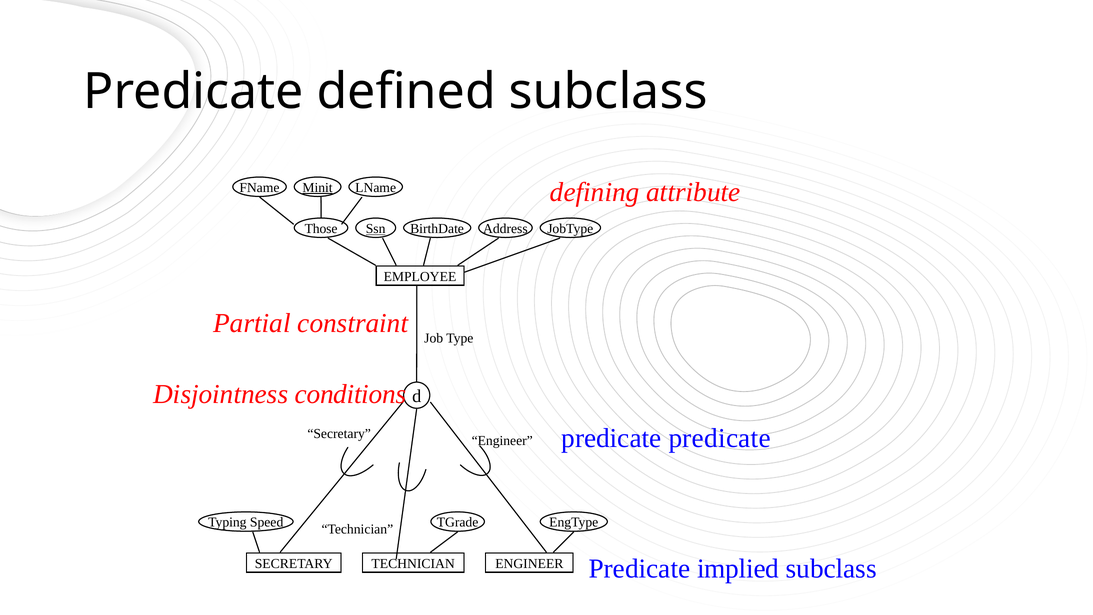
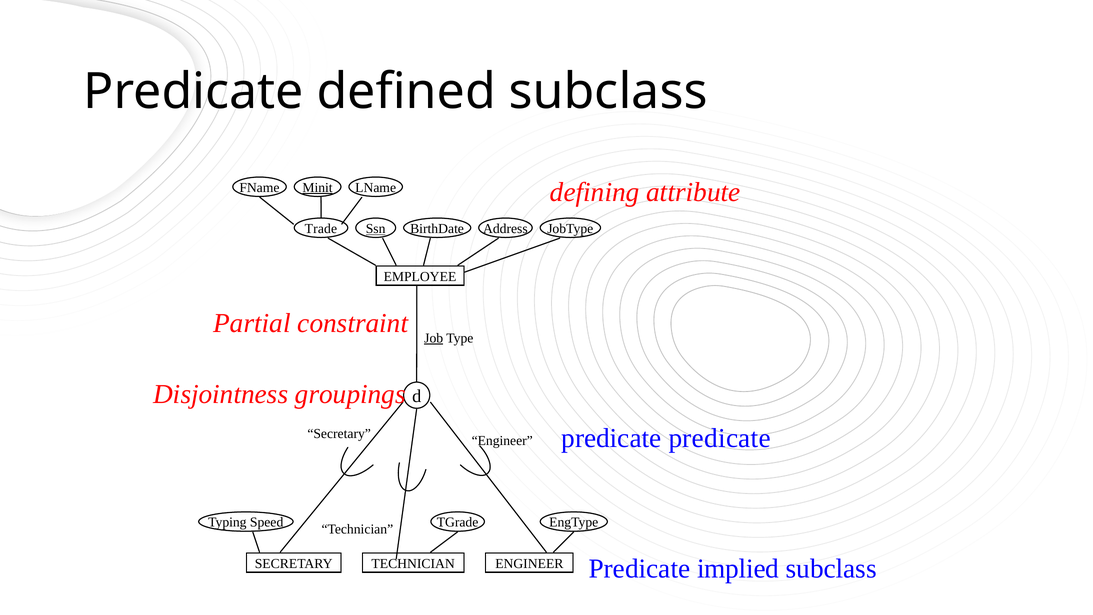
Those: Those -> Trade
Job underline: none -> present
conditions: conditions -> groupings
